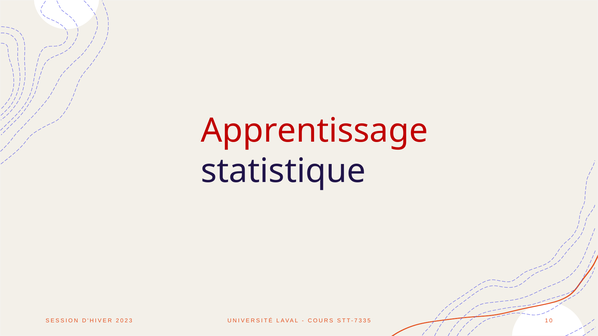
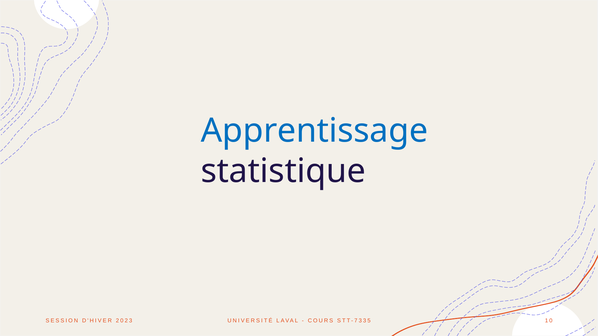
Apprentissage colour: red -> blue
